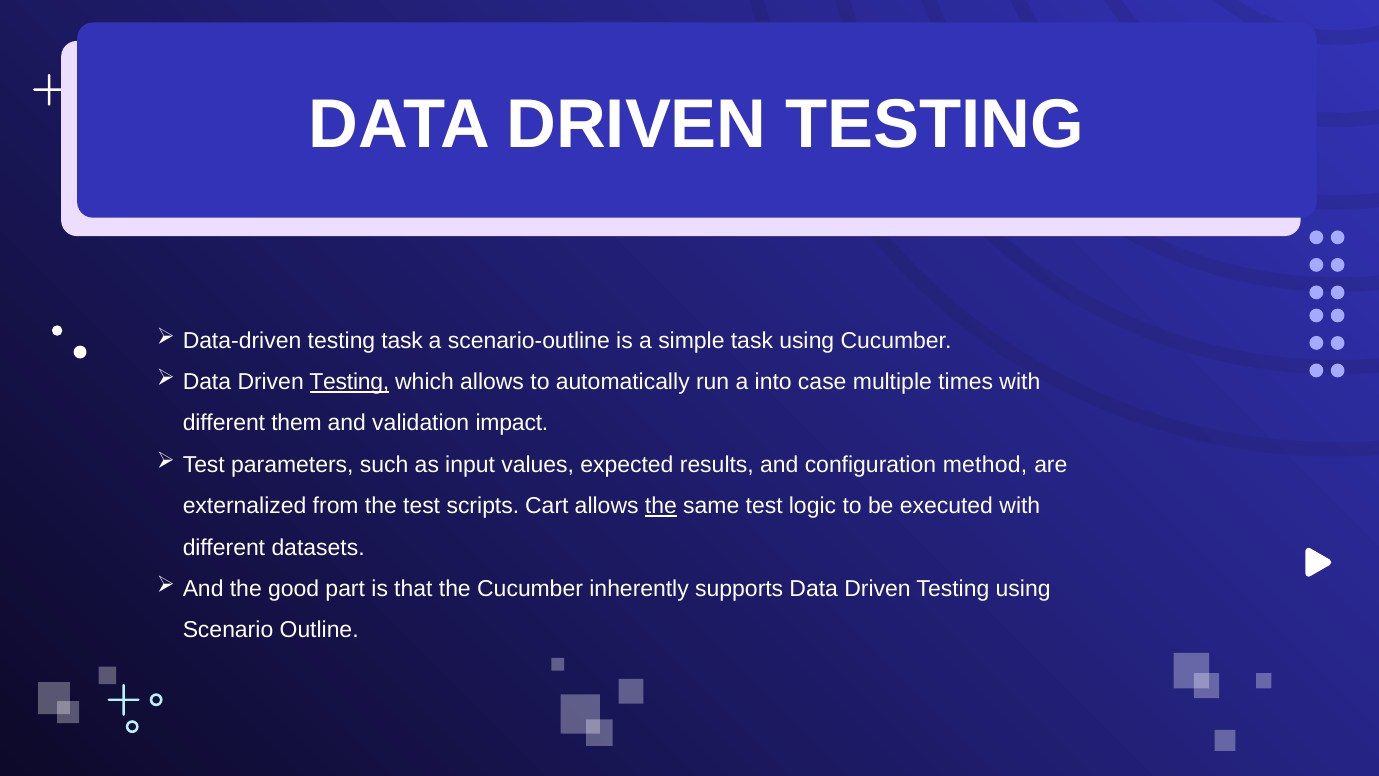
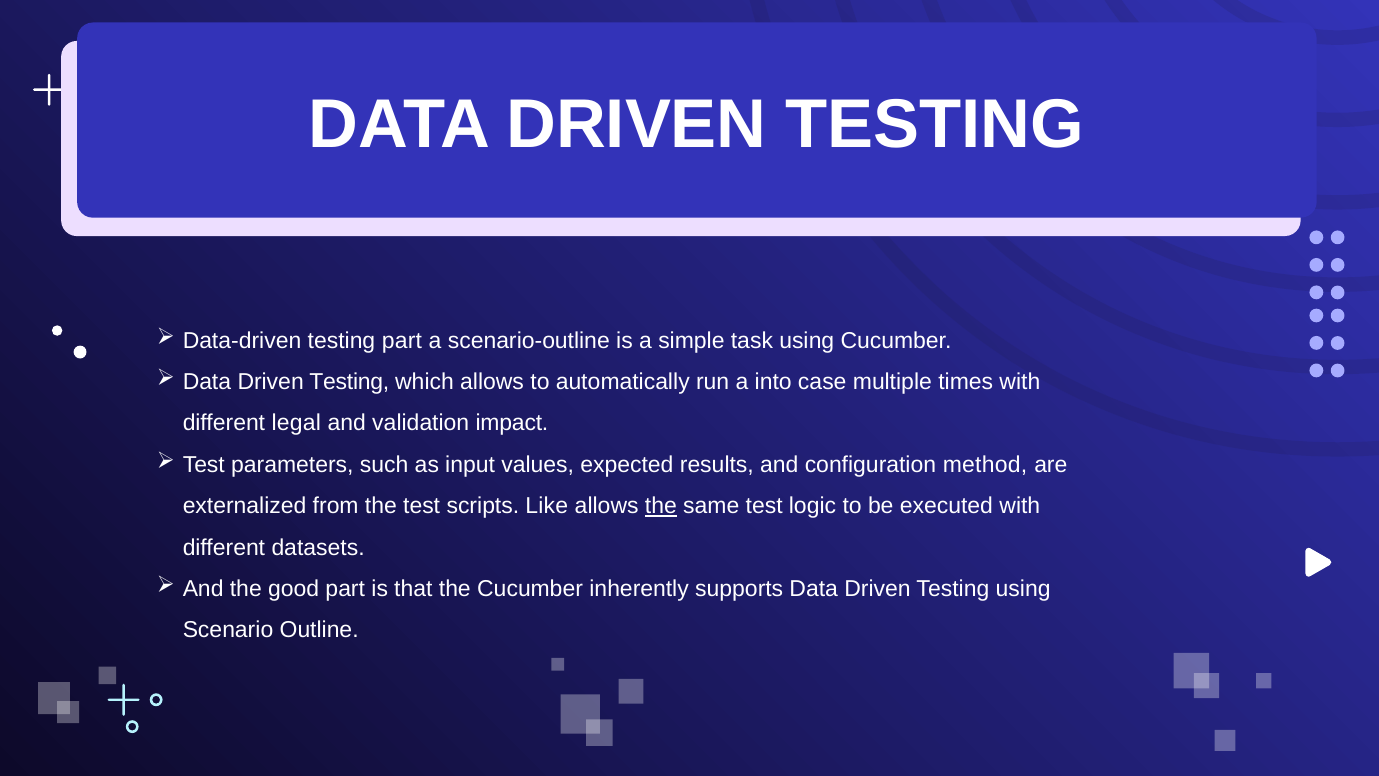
testing task: task -> part
Testing at (349, 382) underline: present -> none
them: them -> legal
Cart: Cart -> Like
